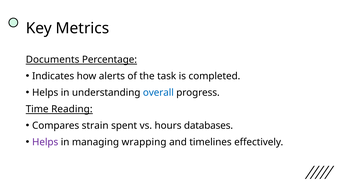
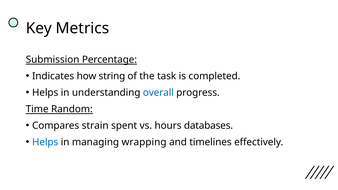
Documents: Documents -> Submission
alerts: alerts -> string
Reading: Reading -> Random
Helps at (45, 142) colour: purple -> blue
